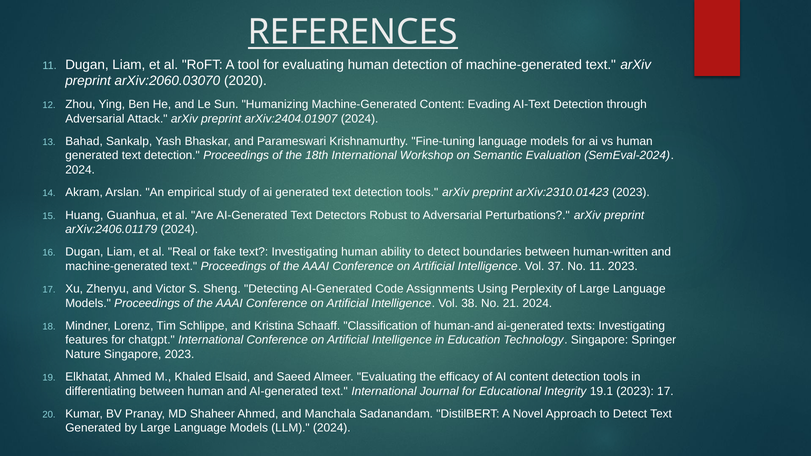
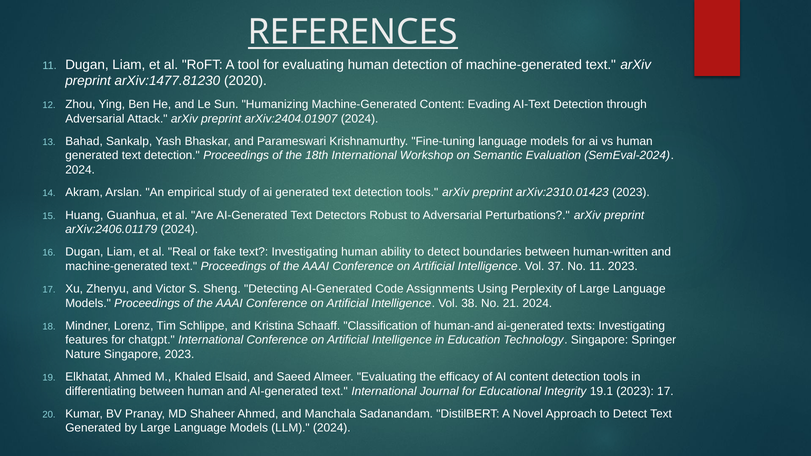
arXiv:2060.03070: arXiv:2060.03070 -> arXiv:1477.81230
